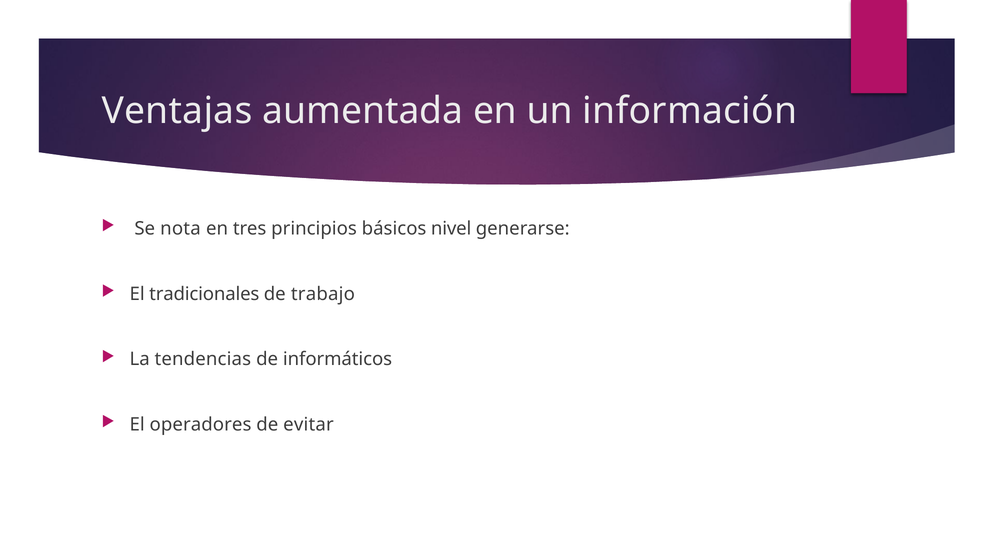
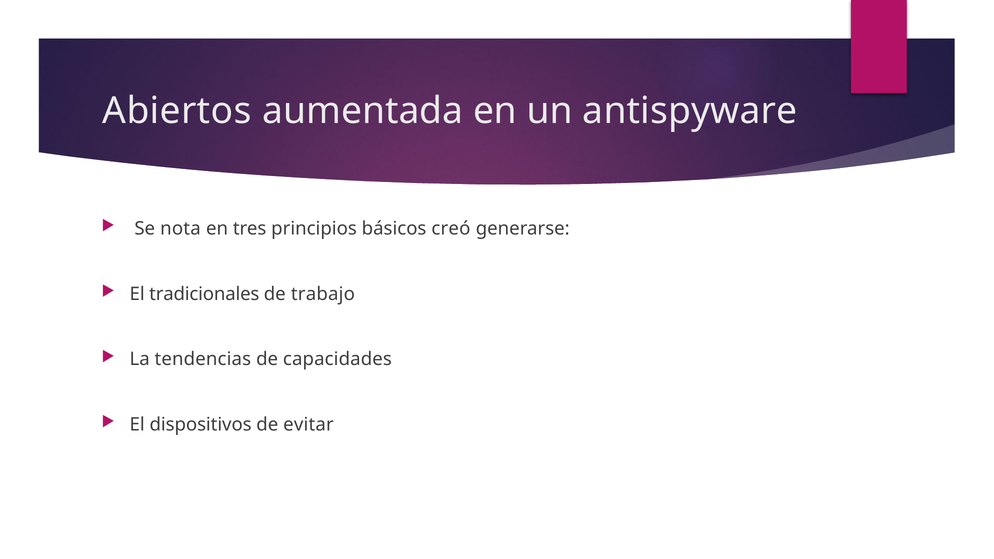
Ventajas: Ventajas -> Abiertos
información: información -> antispyware
nivel: nivel -> creó
informáticos: informáticos -> capacidades
operadores: operadores -> dispositivos
